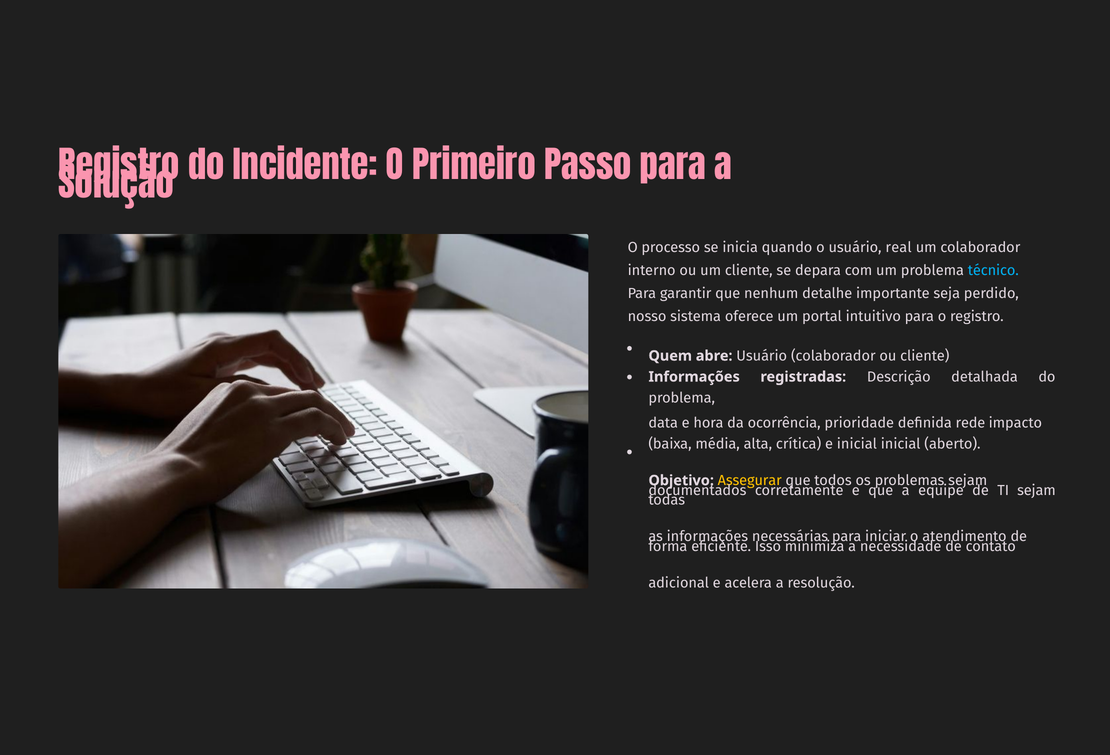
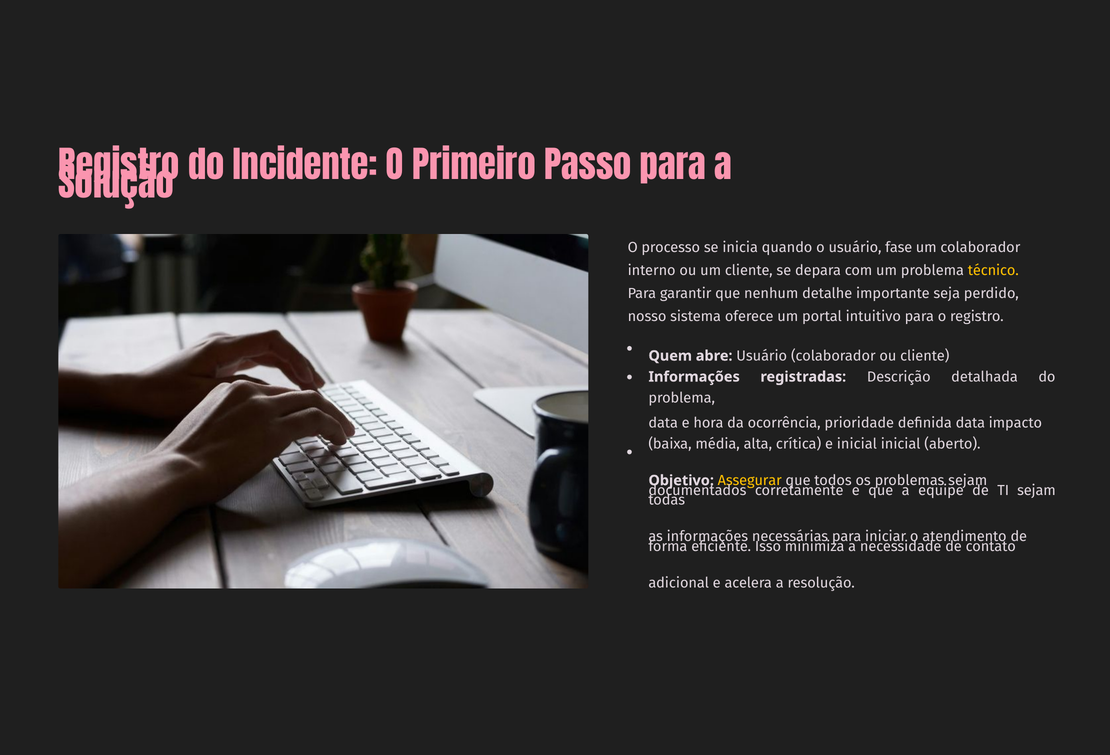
real: real -> fase
técnico colour: light blue -> yellow
definida rede: rede -> data
